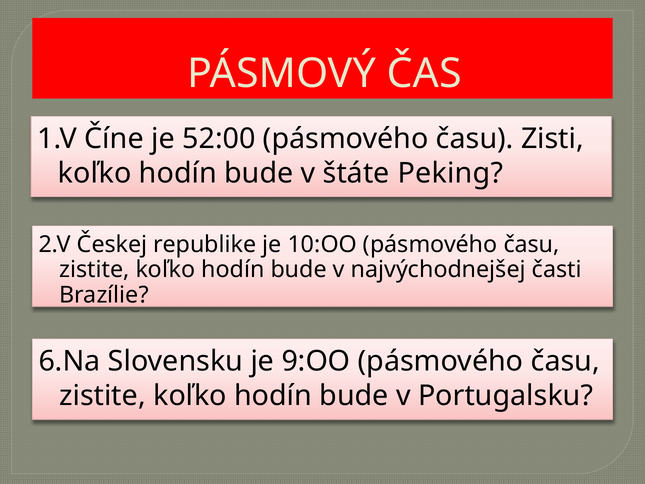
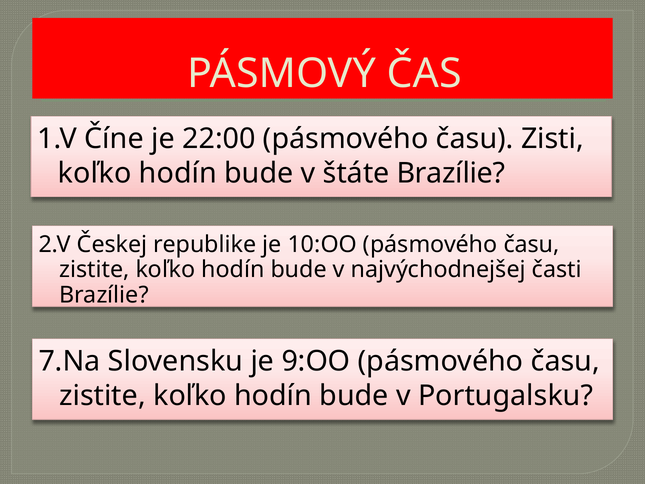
52:00: 52:00 -> 22:00
štáte Peking: Peking -> Brazílie
6.Na: 6.Na -> 7.Na
